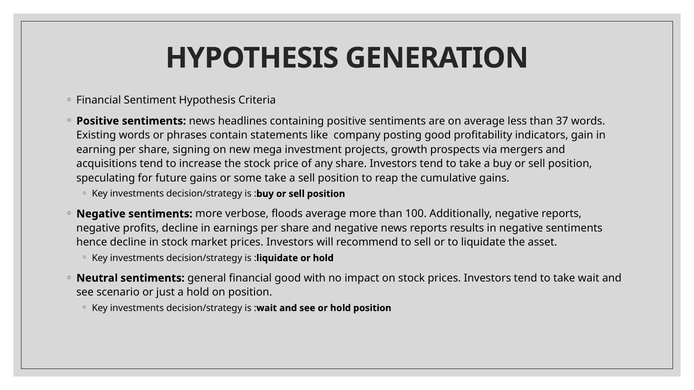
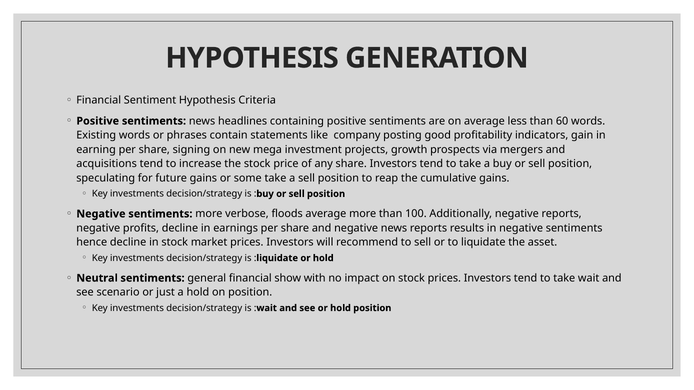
37: 37 -> 60
financial good: good -> show
